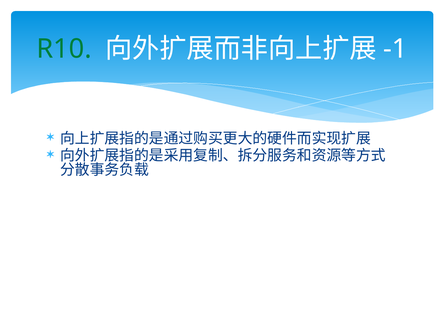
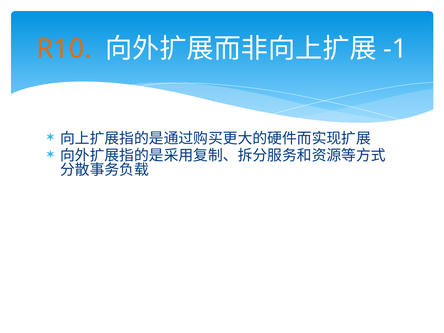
R10 colour: green -> orange
